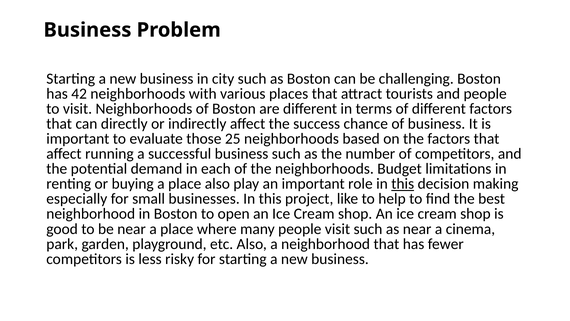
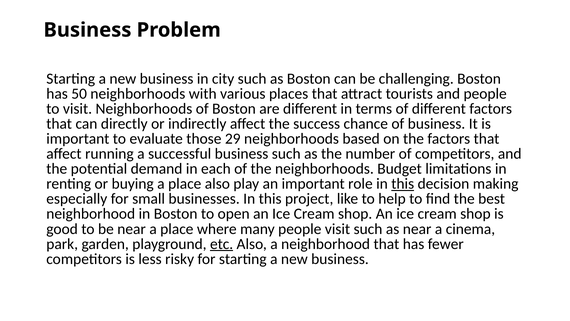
42: 42 -> 50
25: 25 -> 29
etc underline: none -> present
